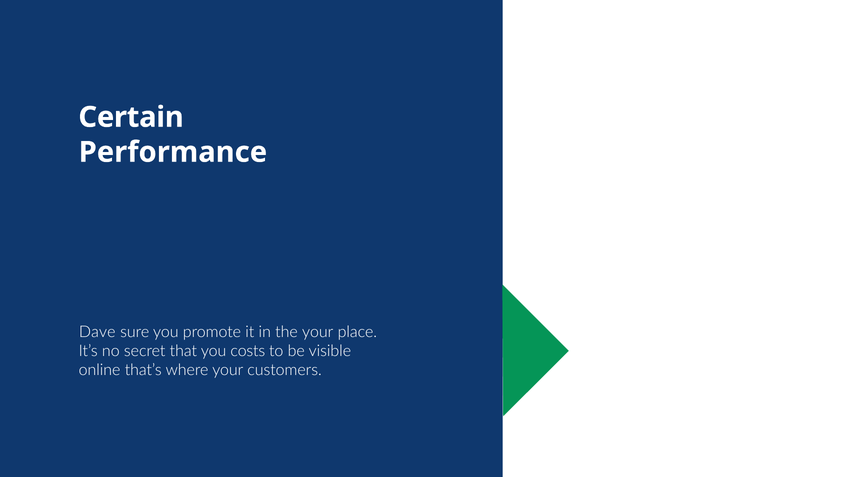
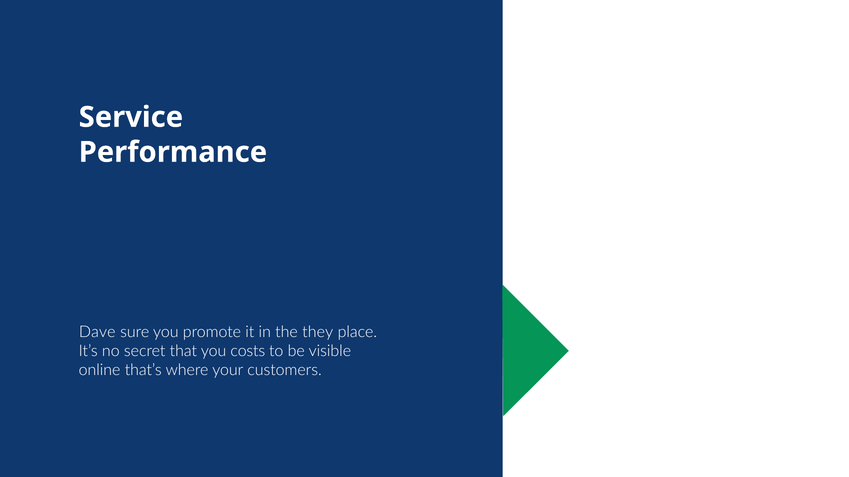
Certain: Certain -> Service
the your: your -> they
